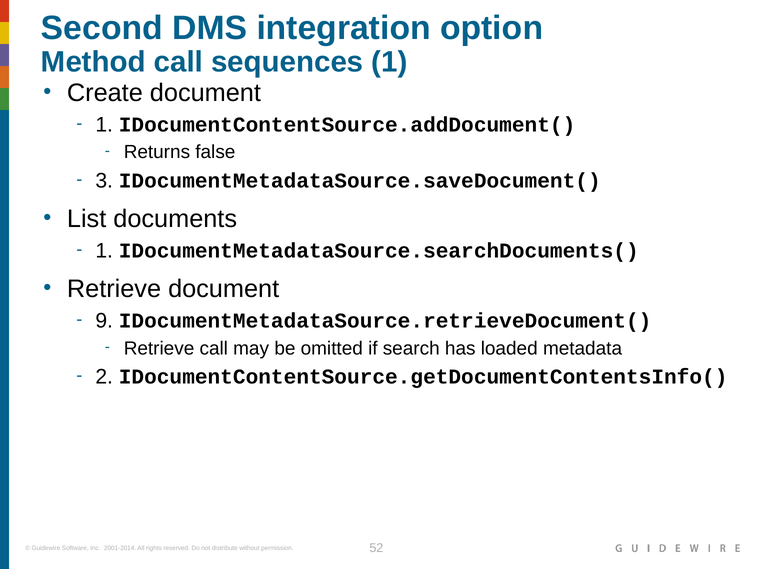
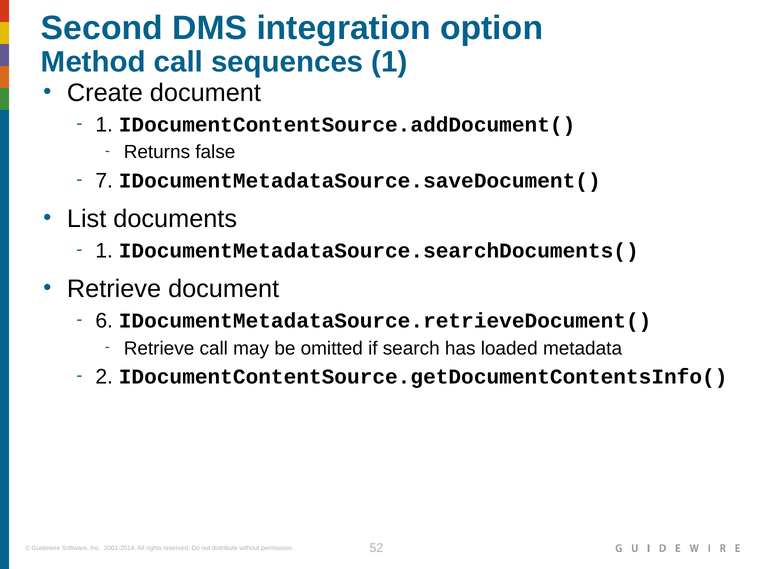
3: 3 -> 7
9: 9 -> 6
